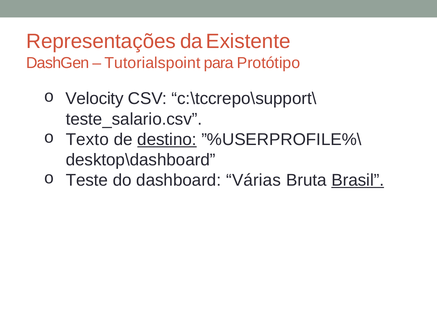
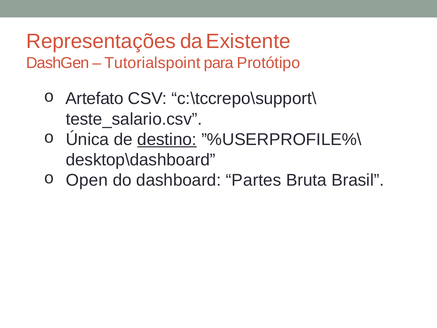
Velocity: Velocity -> Artefato
Texto: Texto -> Única
Teste: Teste -> Open
Várias: Várias -> Partes
Brasil underline: present -> none
